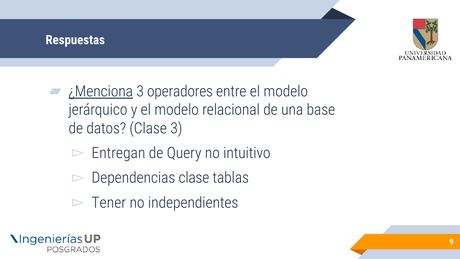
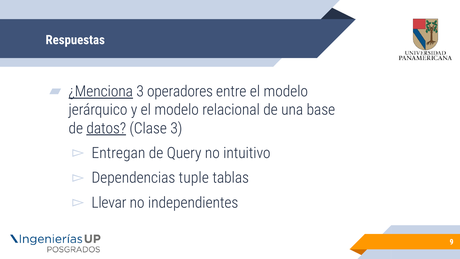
datos underline: none -> present
Dependencias clase: clase -> tuple
Tener: Tener -> Llevar
